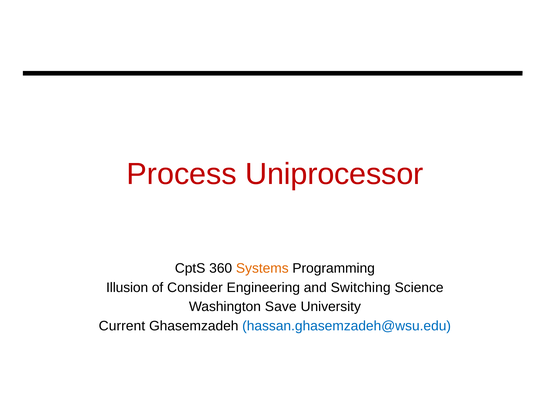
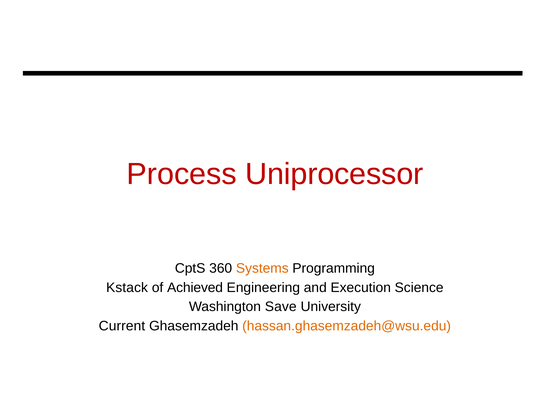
Illusion: Illusion -> Kstack
Consider: Consider -> Achieved
Switching: Switching -> Execution
hassan.ghasemzadeh@wsu.edu colour: blue -> orange
